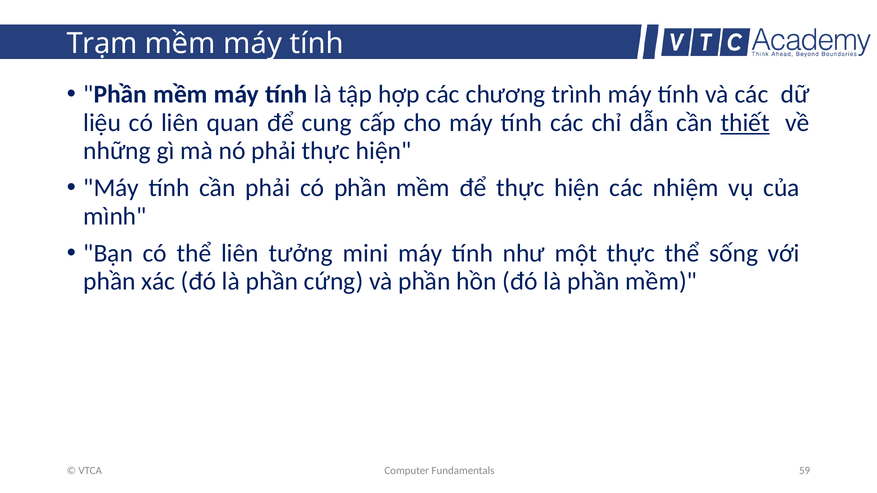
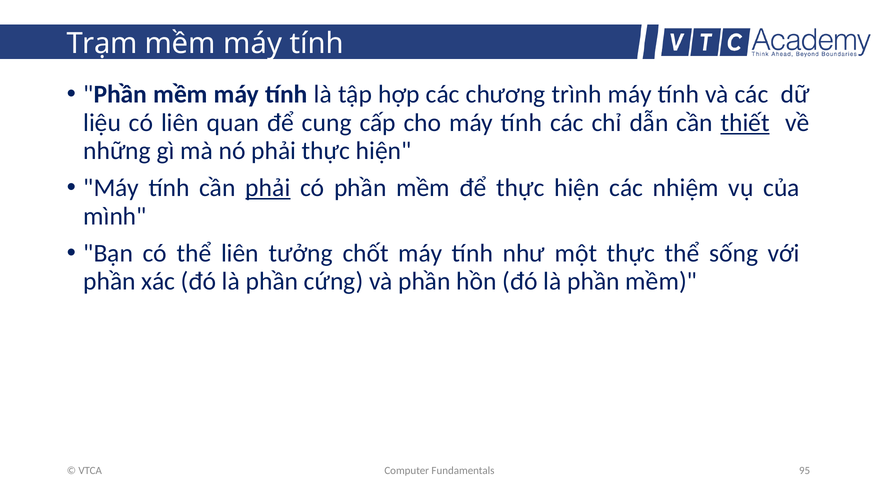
phải at (268, 188) underline: none -> present
mini: mini -> chốt
59: 59 -> 95
